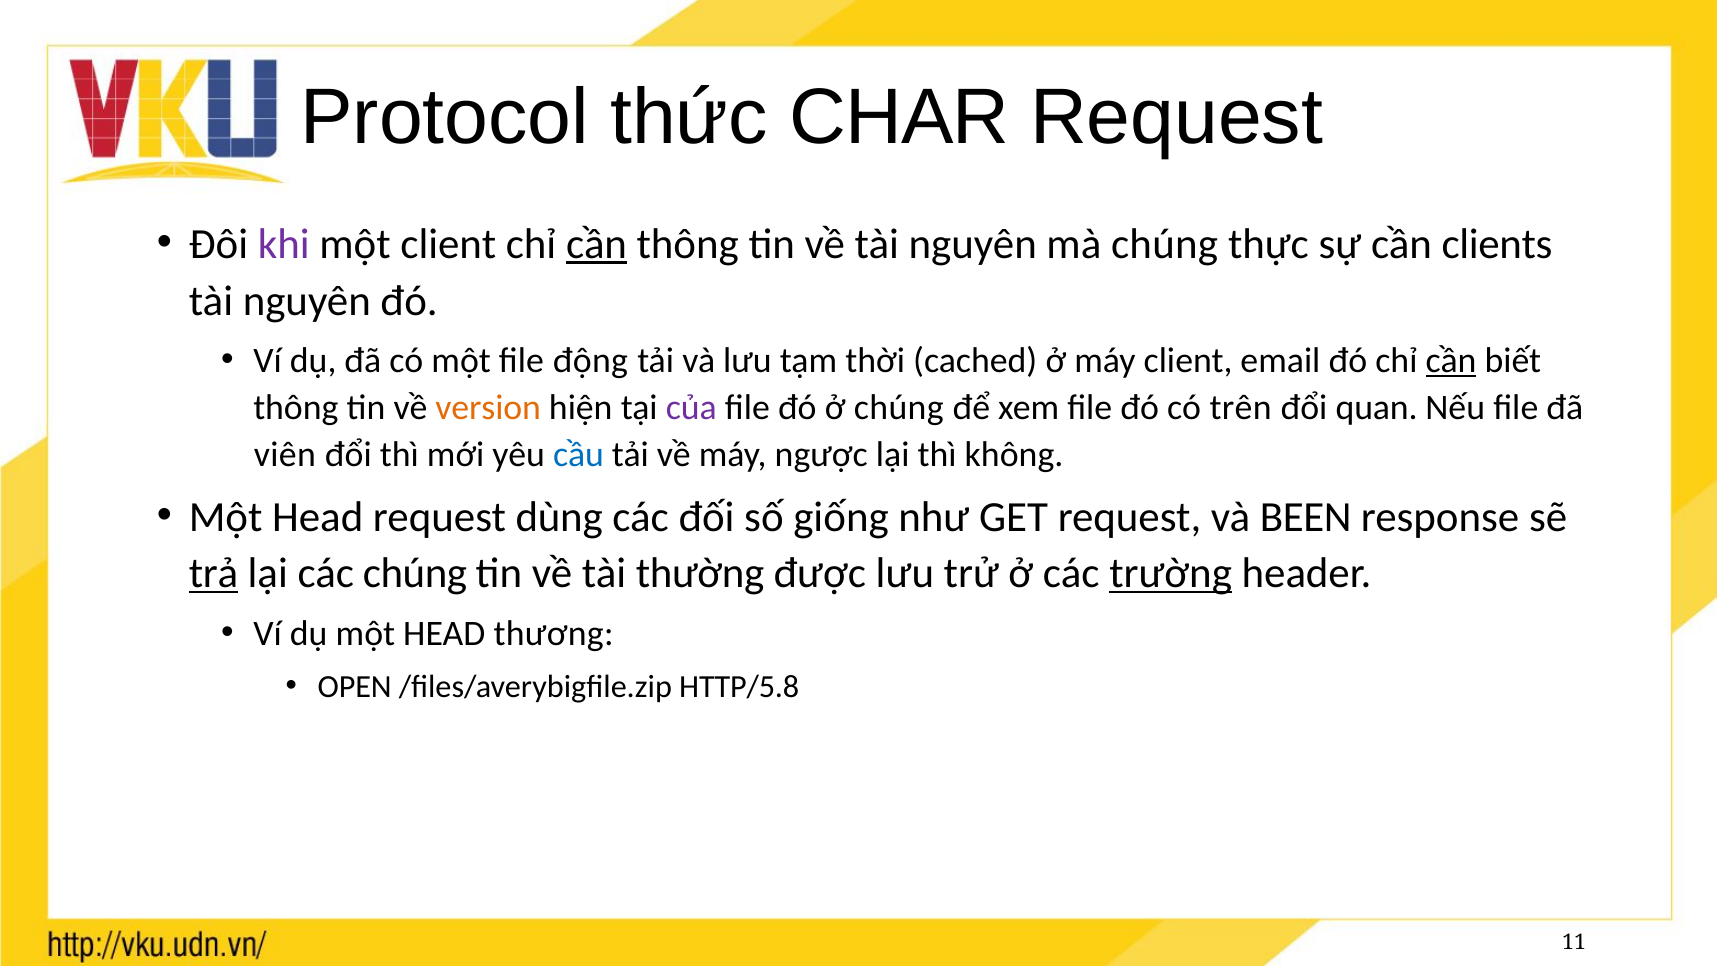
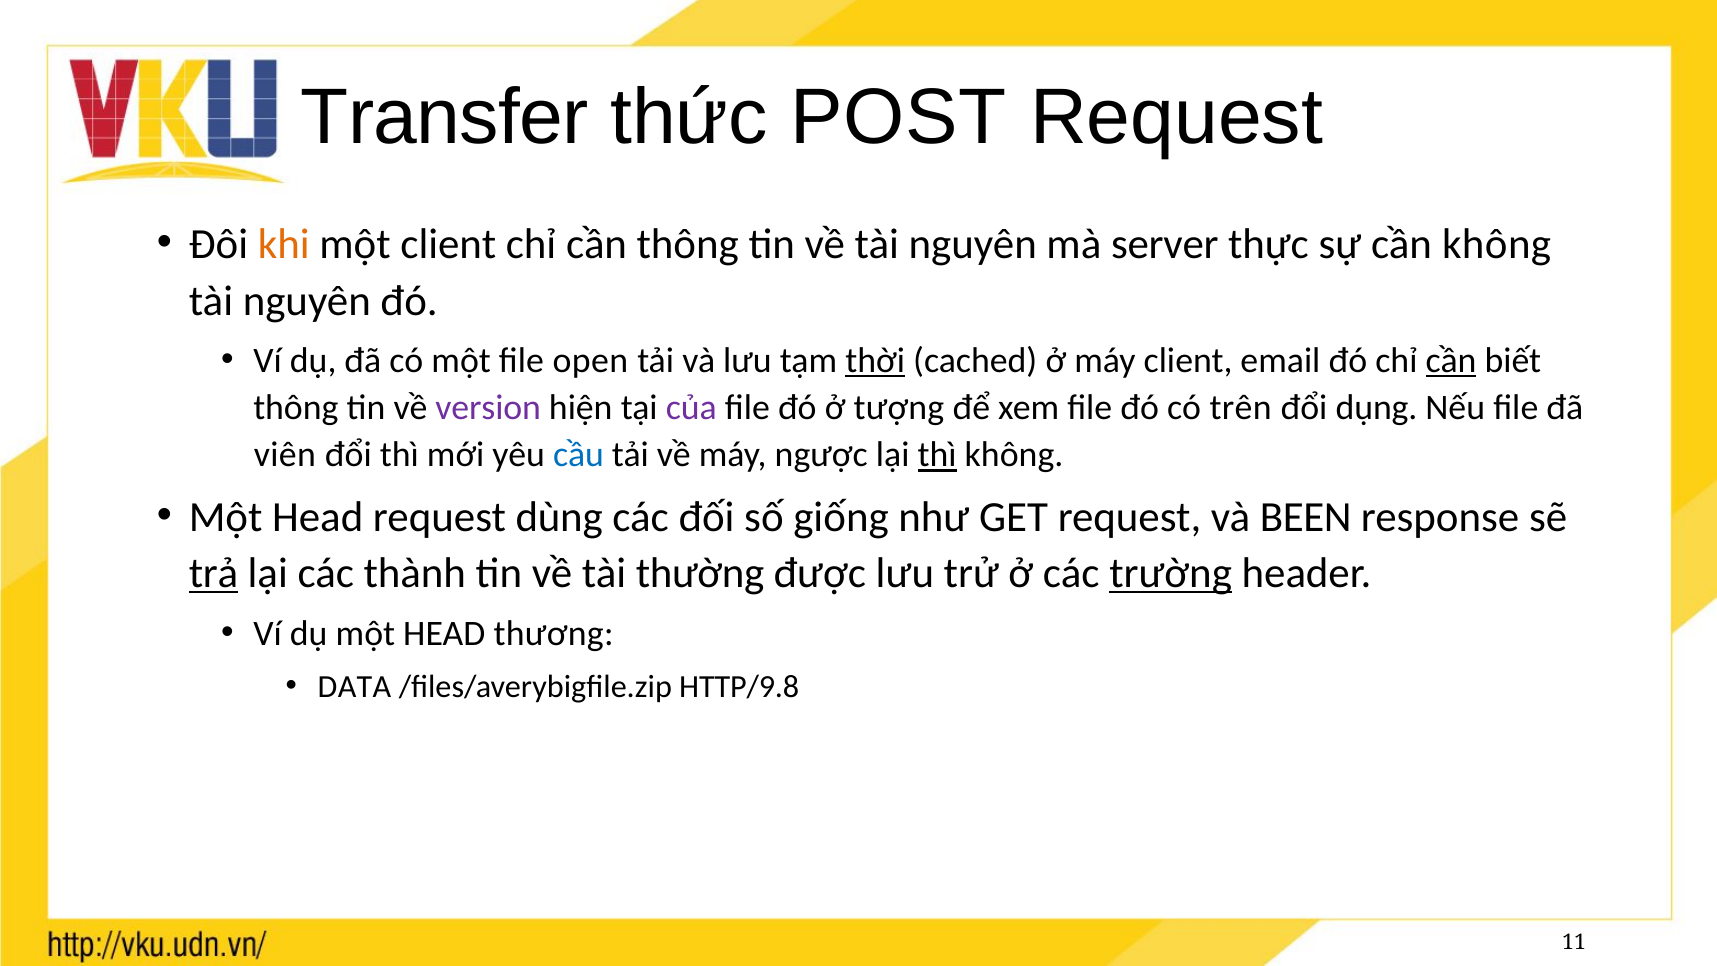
Protocol: Protocol -> Transfer
CHAR: CHAR -> POST
khi colour: purple -> orange
cần at (597, 244) underline: present -> none
mà chúng: chúng -> server
cần clients: clients -> không
động: động -> open
thời underline: none -> present
version colour: orange -> purple
ở chúng: chúng -> tượng
quan: quan -> dụng
thì at (937, 455) underline: none -> present
các chúng: chúng -> thành
OPEN: OPEN -> DATA
HTTP/5.8: HTTP/5.8 -> HTTP/9.8
